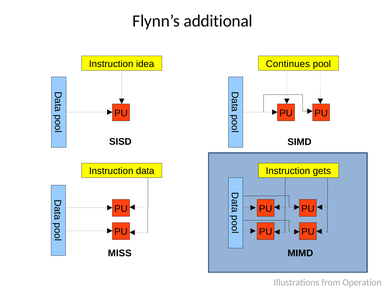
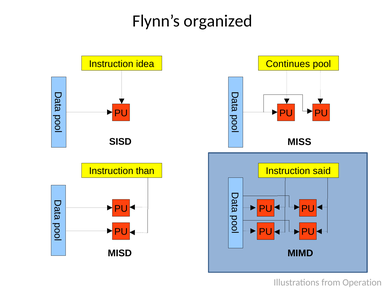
additional: additional -> organized
SIMD: SIMD -> MISS
data: data -> than
gets: gets -> said
MISS: MISS -> MISD
